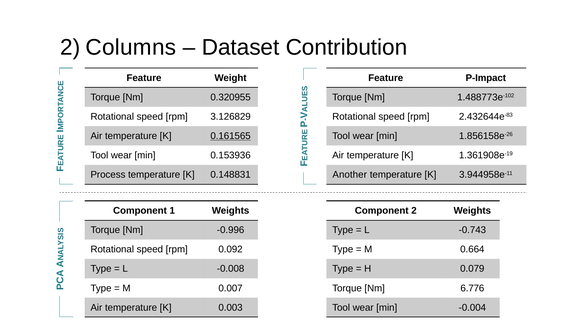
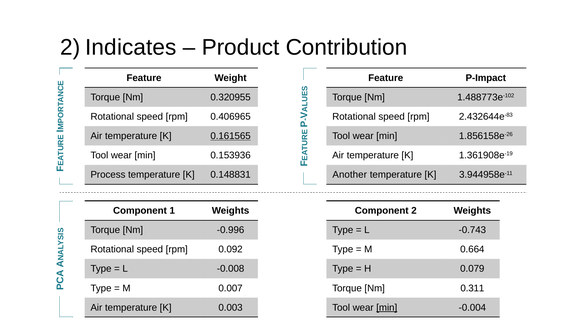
Columns: Columns -> Indicates
Dataset: Dataset -> Product
3.126829: 3.126829 -> 0.406965
6.776: 6.776 -> 0.311
min at (387, 307) underline: none -> present
